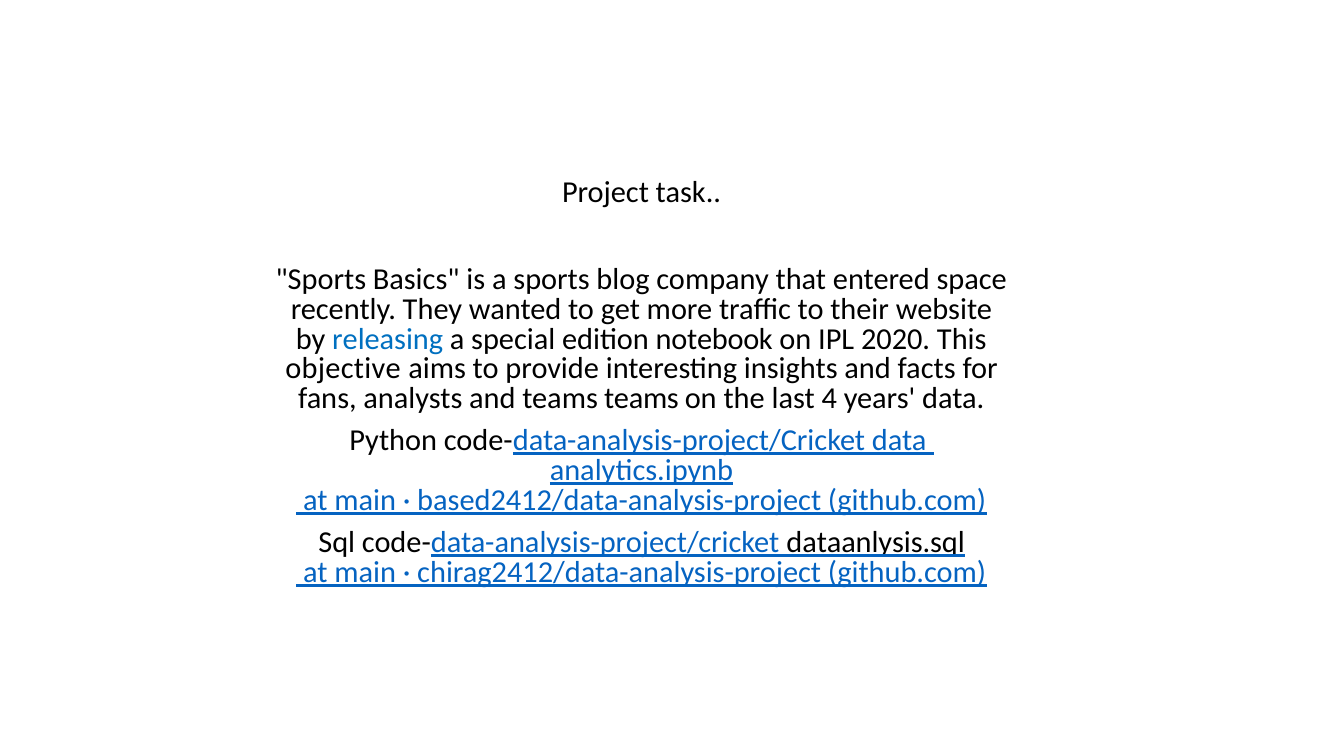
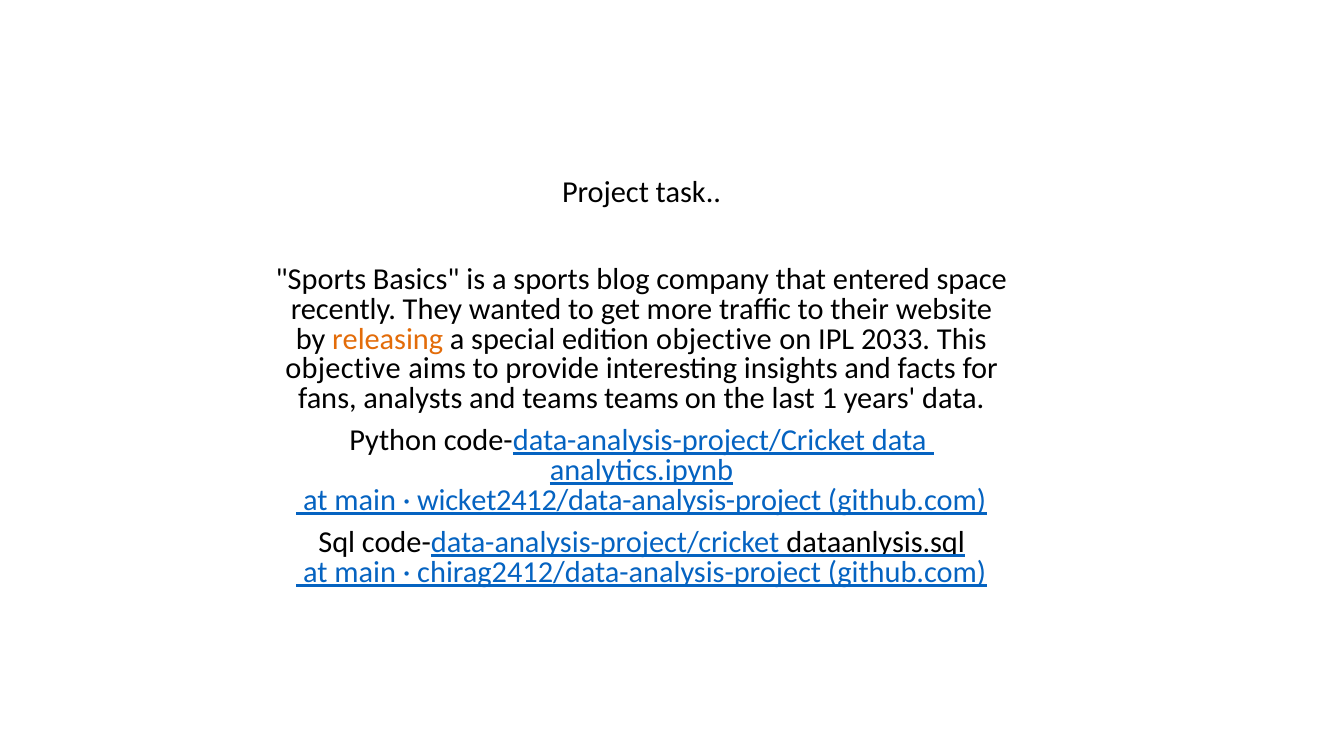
releasing colour: blue -> orange
edition notebook: notebook -> objective
2020: 2020 -> 2033
4: 4 -> 1
based2412/data-analysis-project: based2412/data-analysis-project -> wicket2412/data-analysis-project
